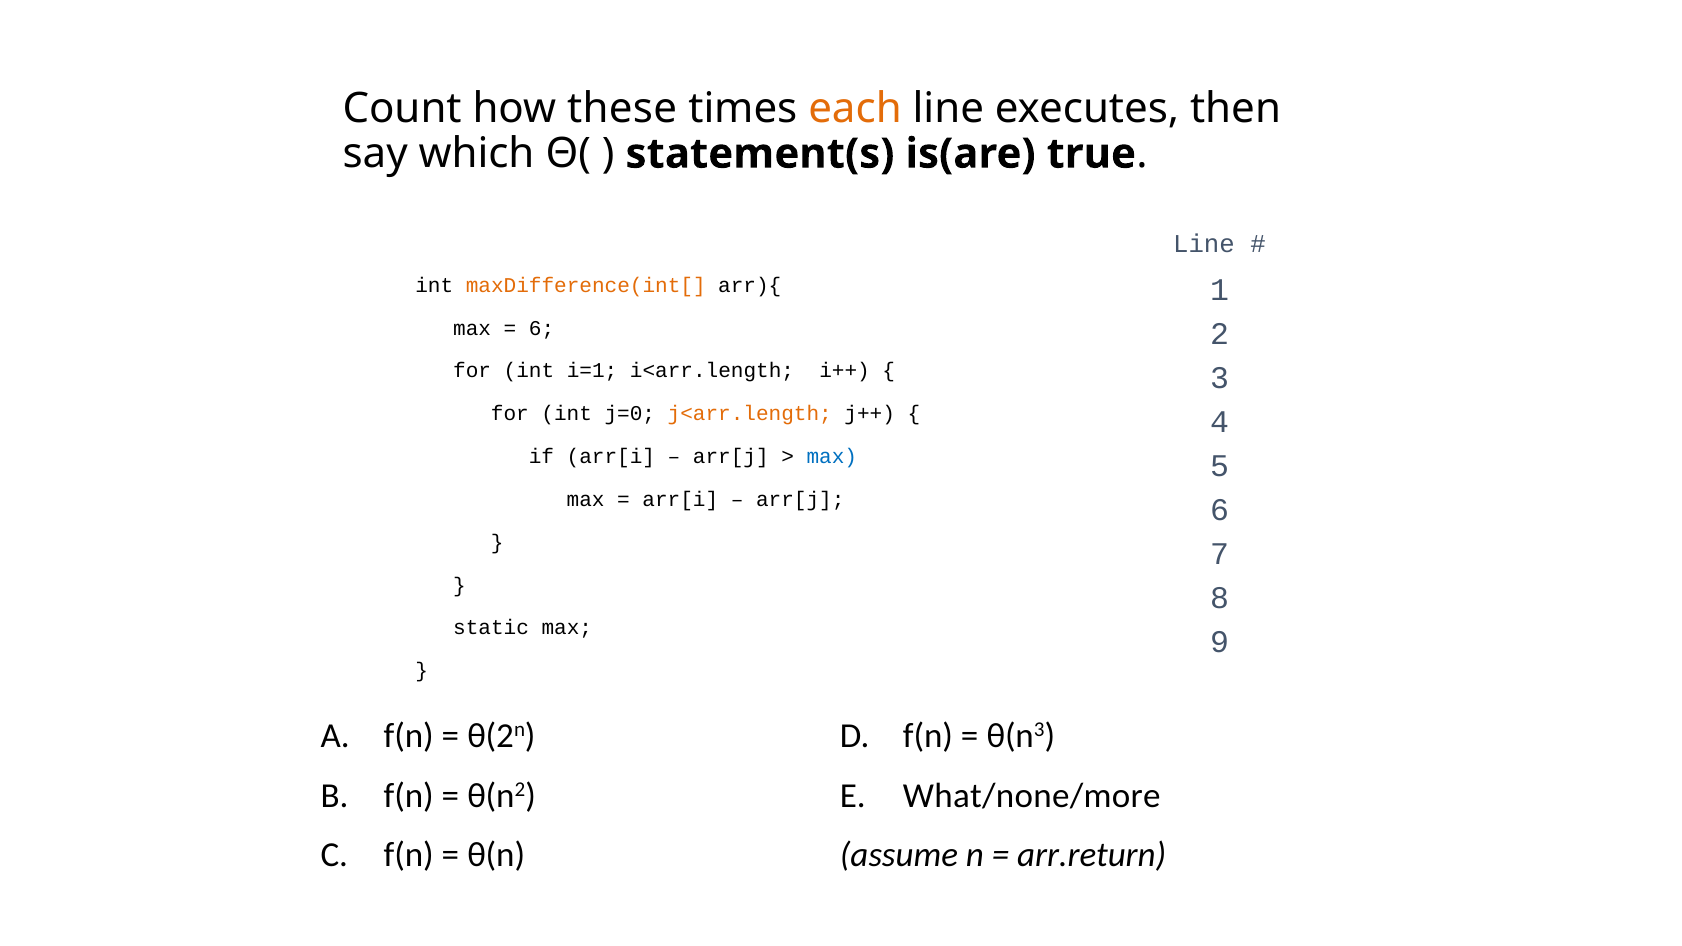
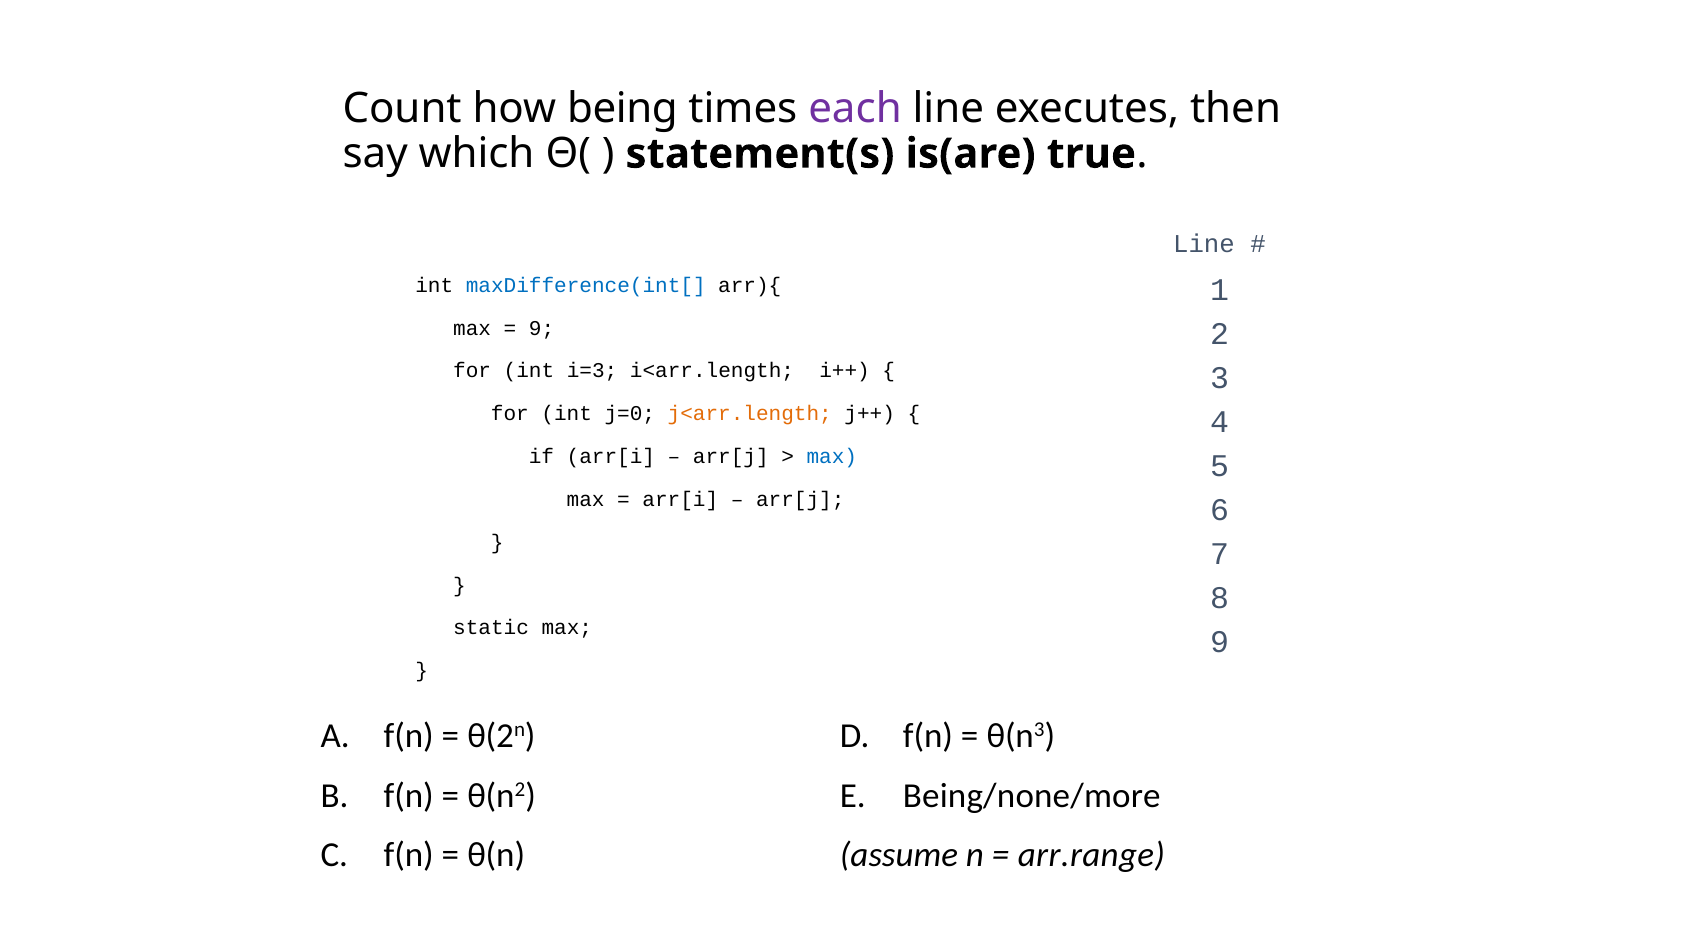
these: these -> being
each colour: orange -> purple
maxDifference(int[ colour: orange -> blue
6 at (542, 328): 6 -> 9
i=1: i=1 -> i=3
What/none/more: What/none/more -> Being/none/more
arr.return: arr.return -> arr.range
